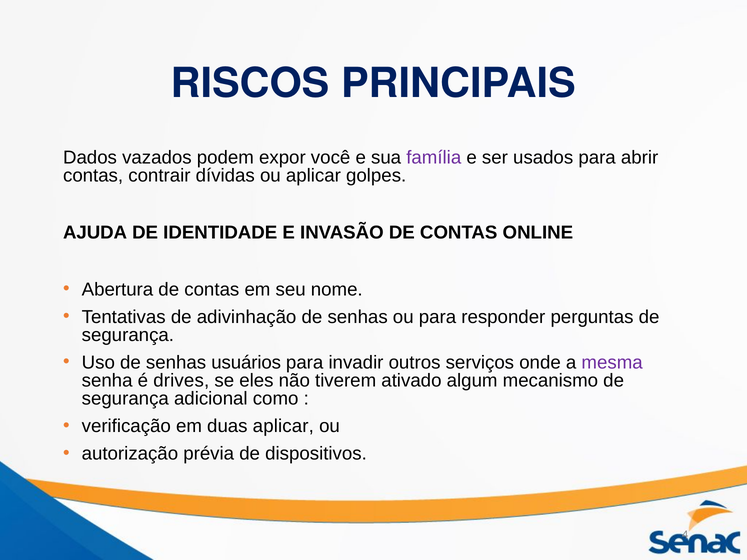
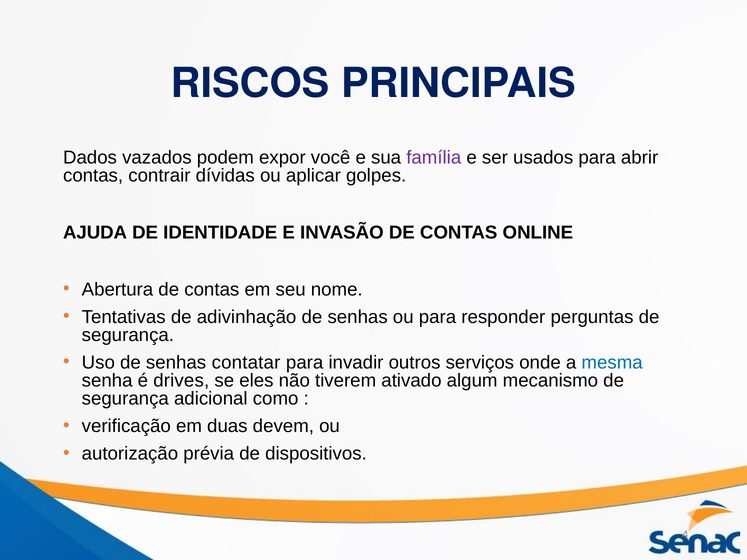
usuários: usuários -> contatar
mesma colour: purple -> blue
duas aplicar: aplicar -> devem
